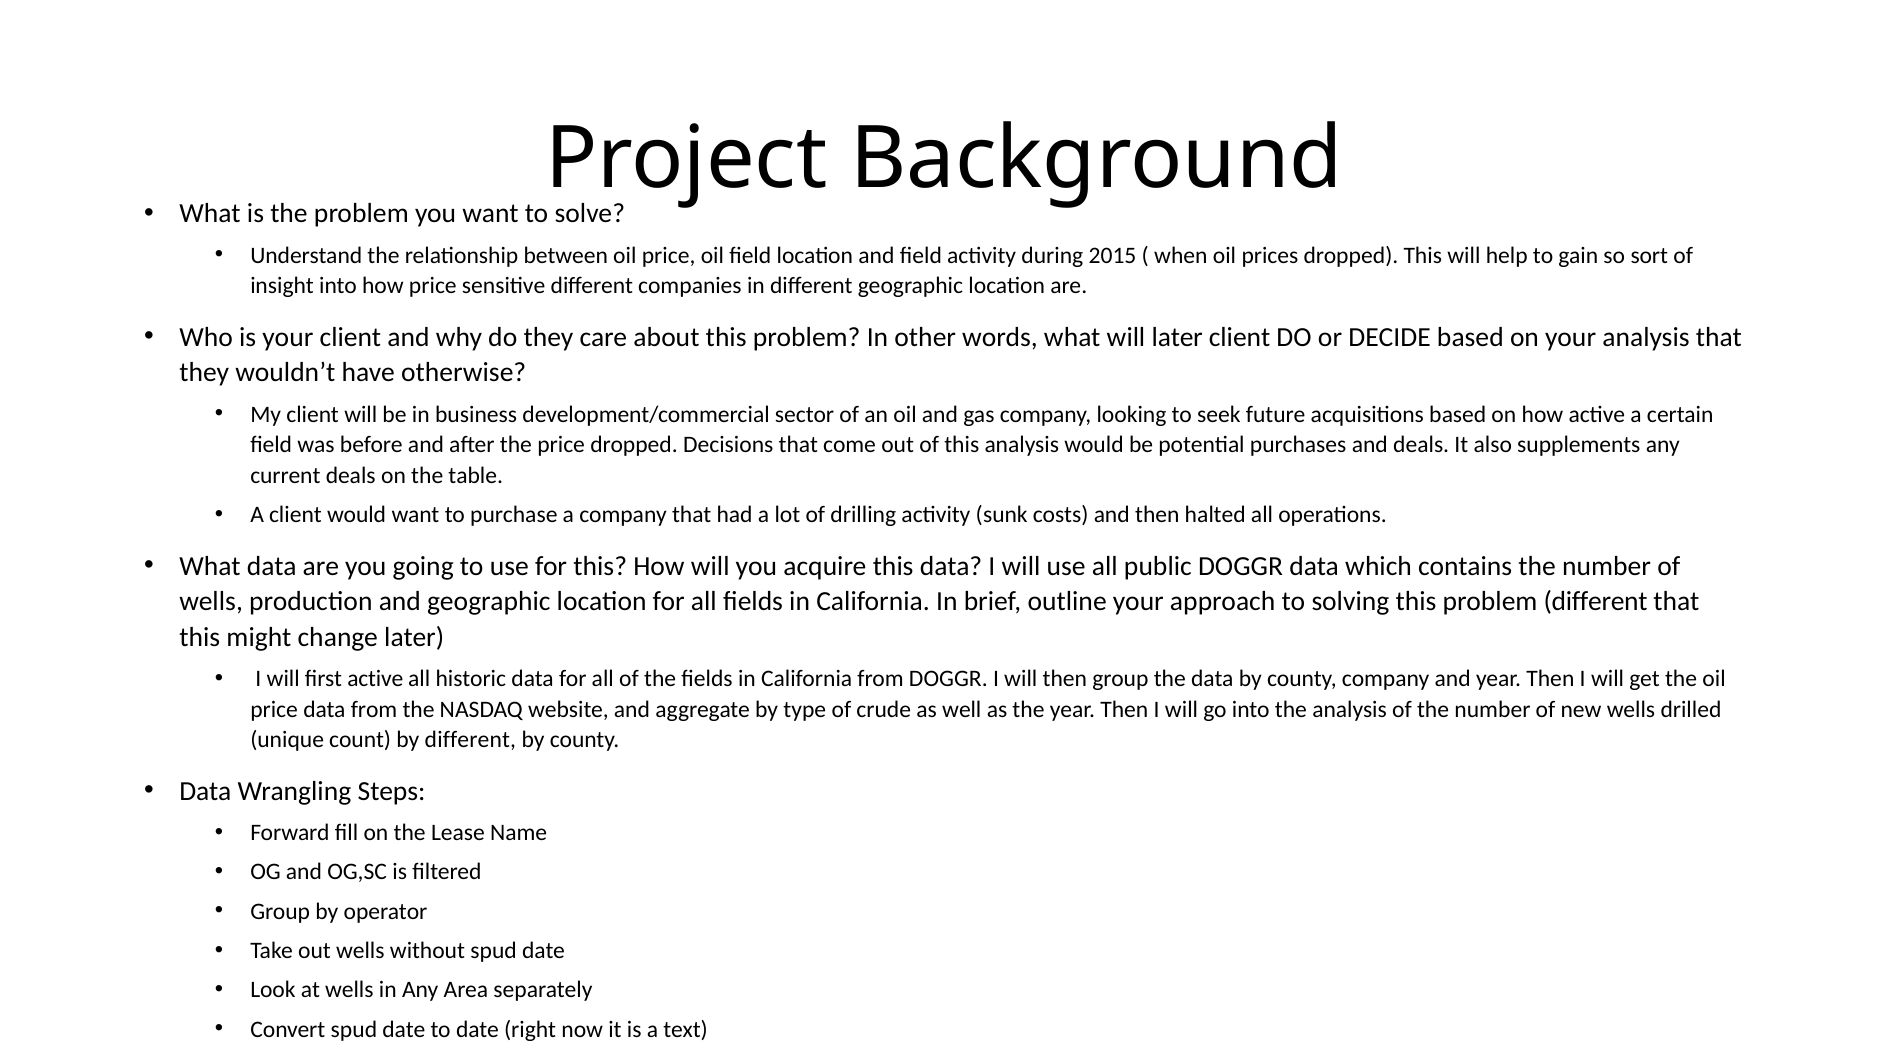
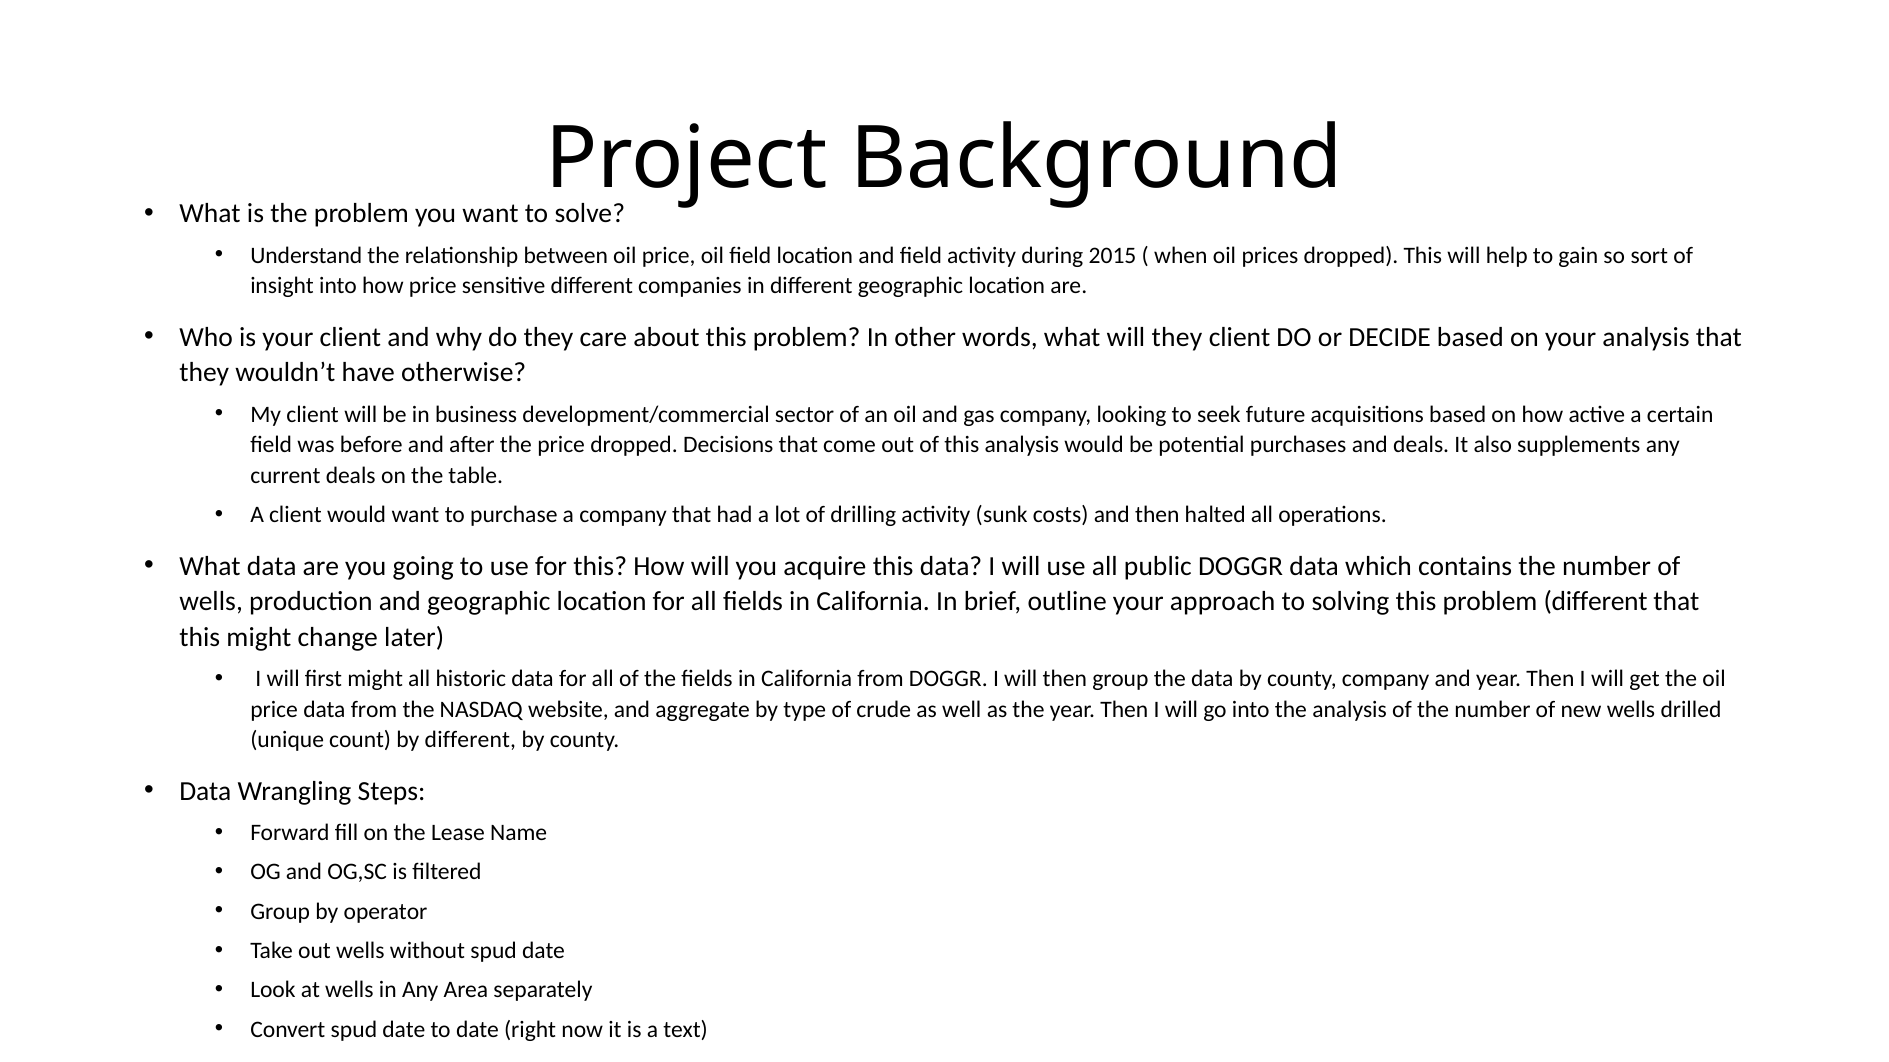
will later: later -> they
first active: active -> might
